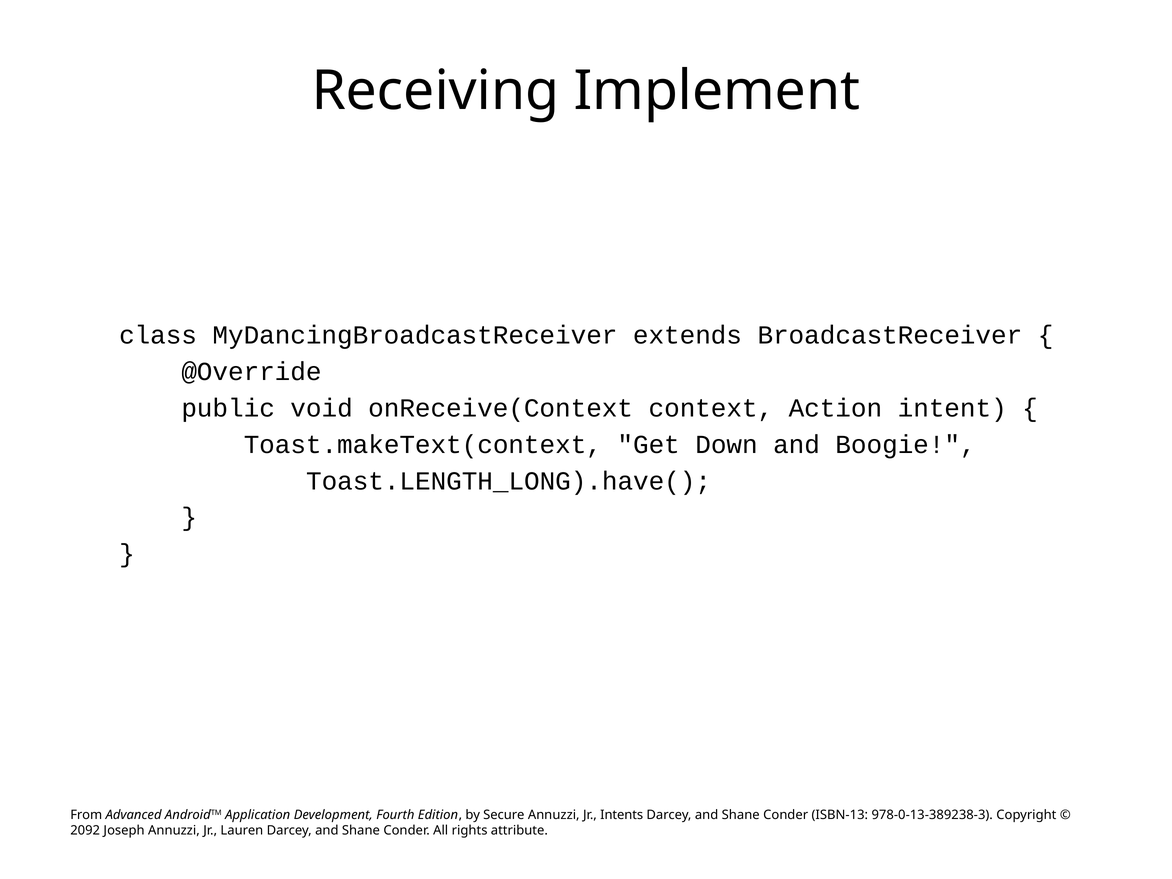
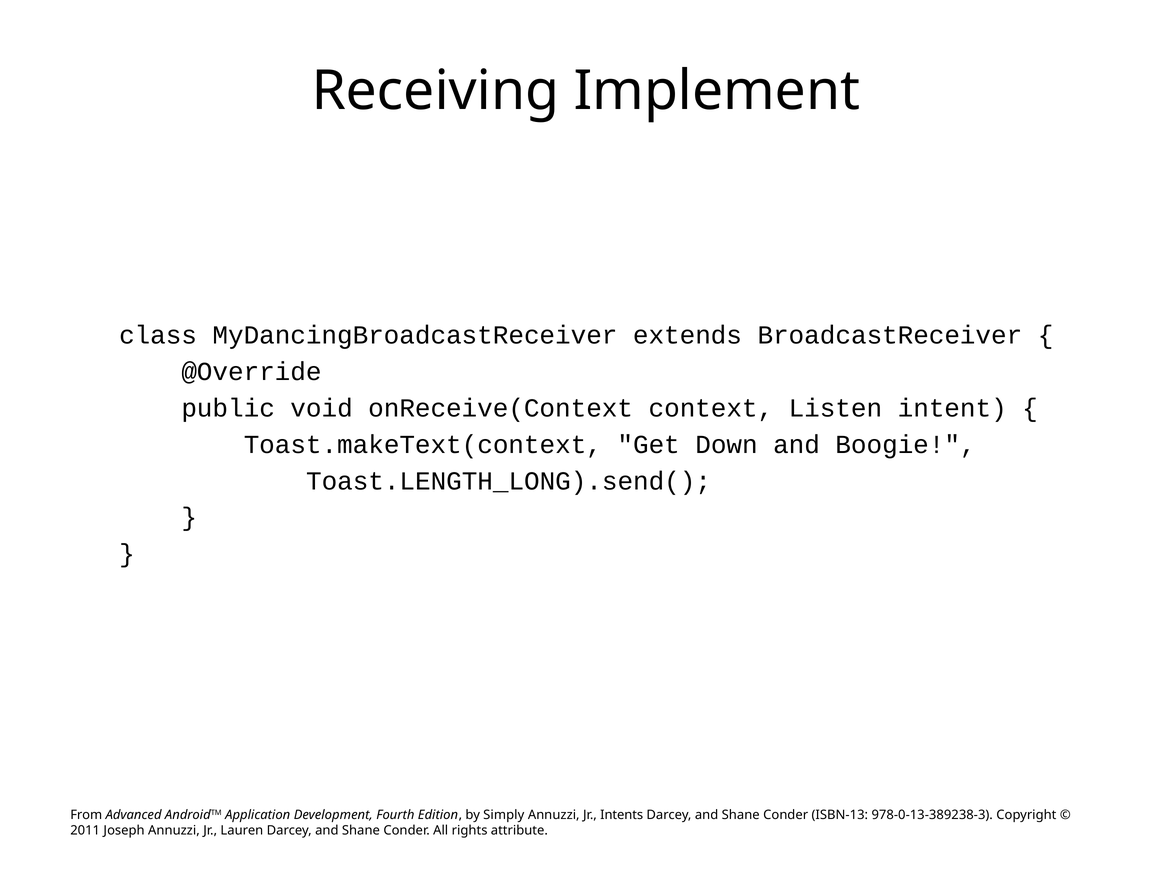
Action: Action -> Listen
Toast.LENGTH_LONG).have(: Toast.LENGTH_LONG).have( -> Toast.LENGTH_LONG).send(
Secure: Secure -> Simply
2092: 2092 -> 2011
